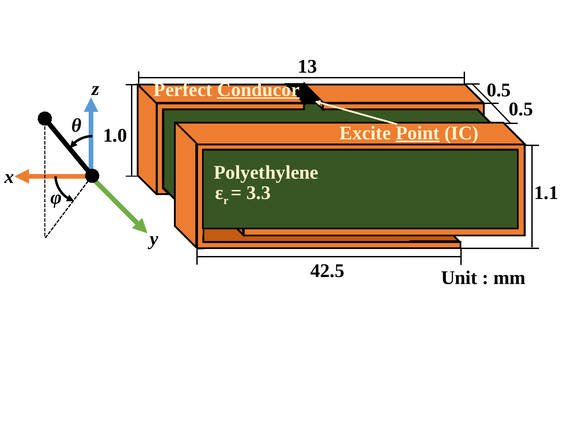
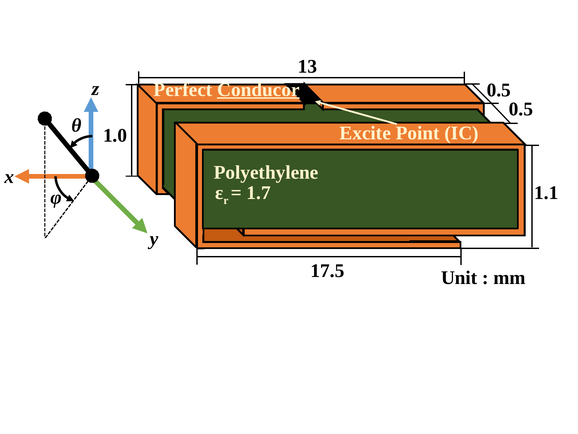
Point underline: present -> none
3.3: 3.3 -> 1.7
42.5: 42.5 -> 17.5
